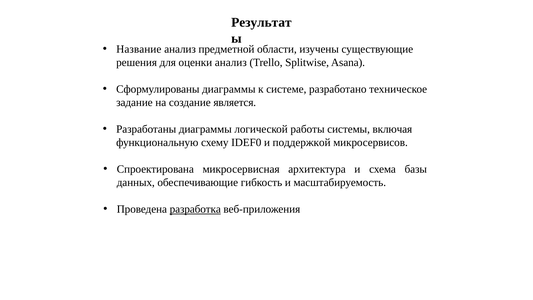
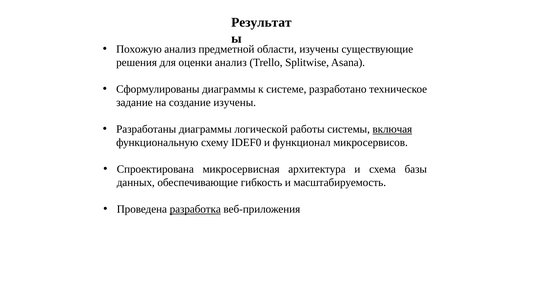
Название: Название -> Похожую
создание является: является -> изучены
включая underline: none -> present
поддержкой: поддержкой -> функционал
